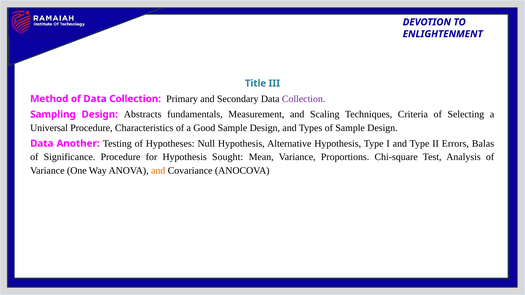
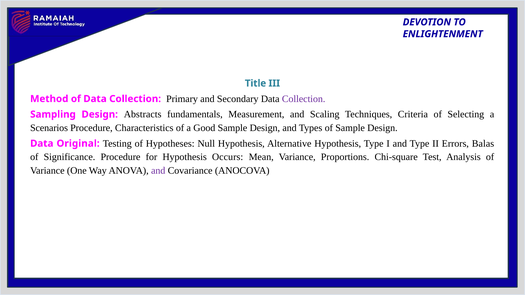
Universal: Universal -> Scenarios
Another: Another -> Original
Sought: Sought -> Occurs
and at (158, 171) colour: orange -> purple
